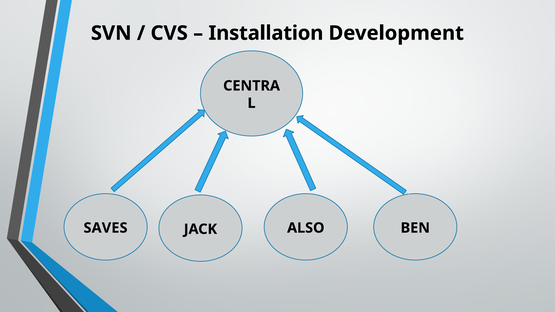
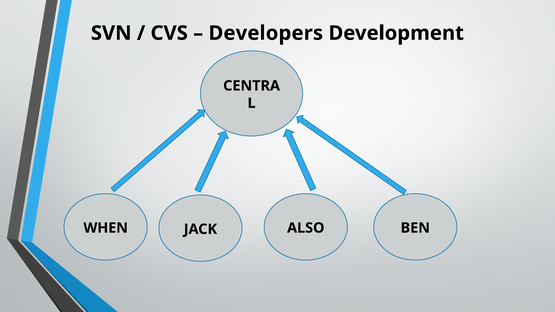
Installation: Installation -> Developers
SAVES: SAVES -> WHEN
